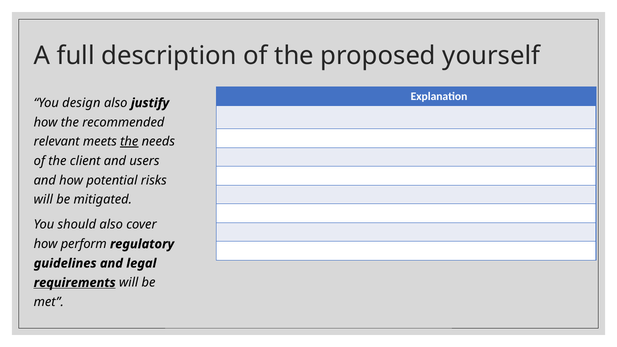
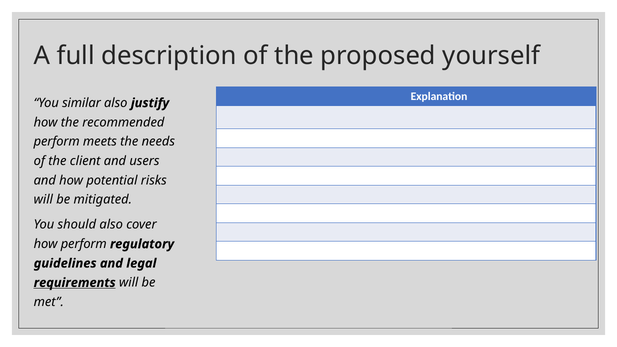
design: design -> similar
relevant at (57, 142): relevant -> perform
the at (129, 142) underline: present -> none
